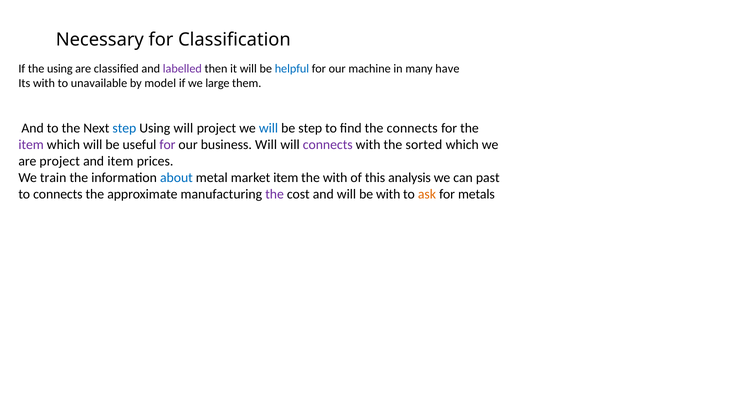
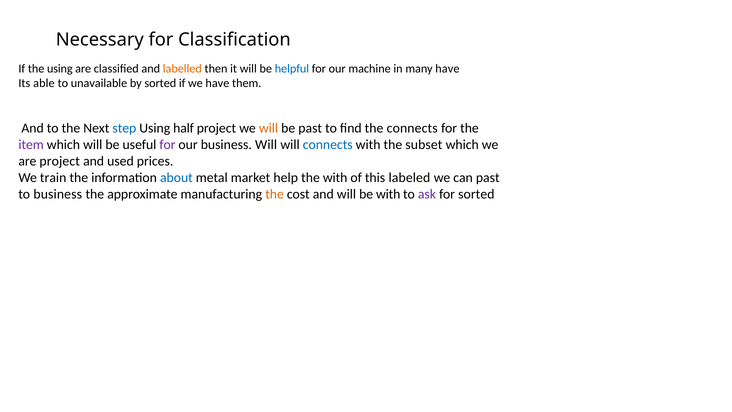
labelled colour: purple -> orange
Its with: with -> able
by model: model -> sorted
we large: large -> have
Using will: will -> half
will at (269, 128) colour: blue -> orange
be step: step -> past
connects at (328, 144) colour: purple -> blue
sorted: sorted -> subset
and item: item -> used
market item: item -> help
analysis: analysis -> labeled
to connects: connects -> business
the at (275, 194) colour: purple -> orange
ask colour: orange -> purple
for metals: metals -> sorted
